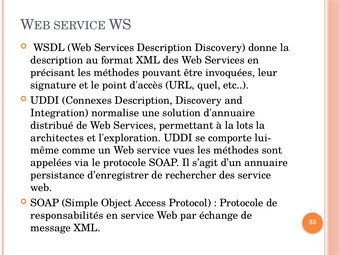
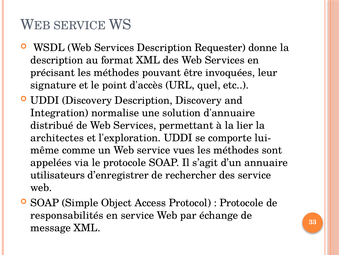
Services Description Discovery: Discovery -> Requester
UDDI Connexes: Connexes -> Discovery
lots: lots -> lier
persistance: persistance -> utilisateurs
